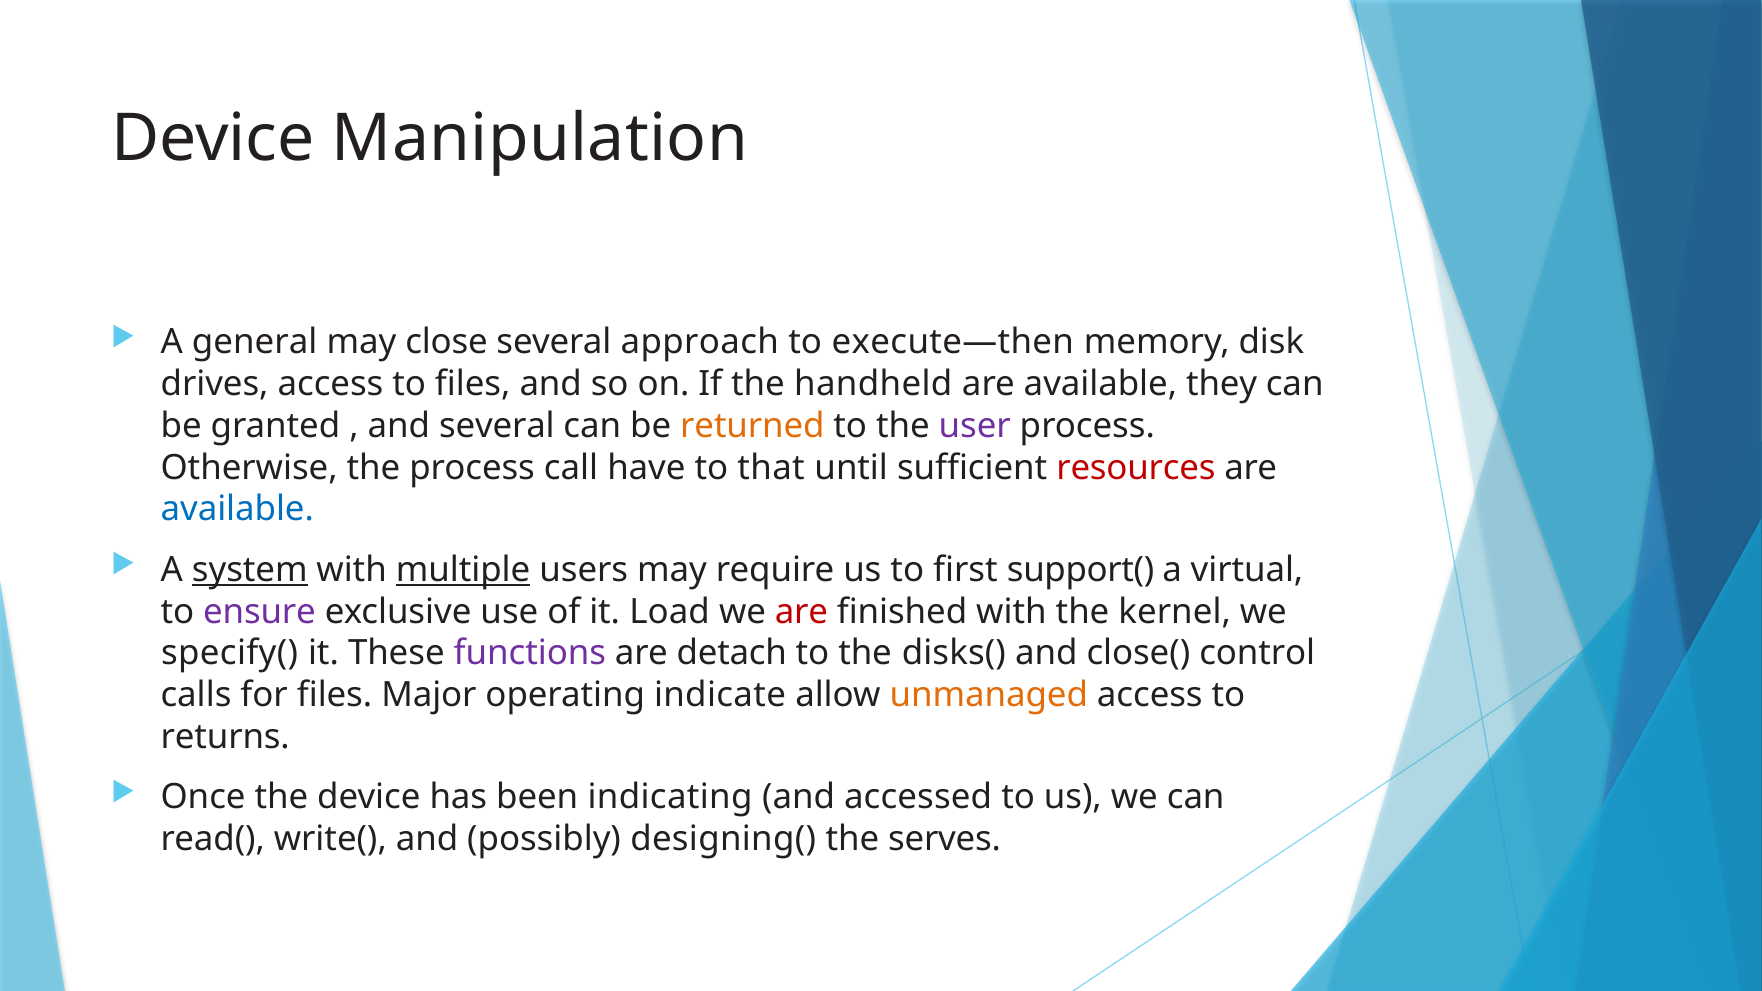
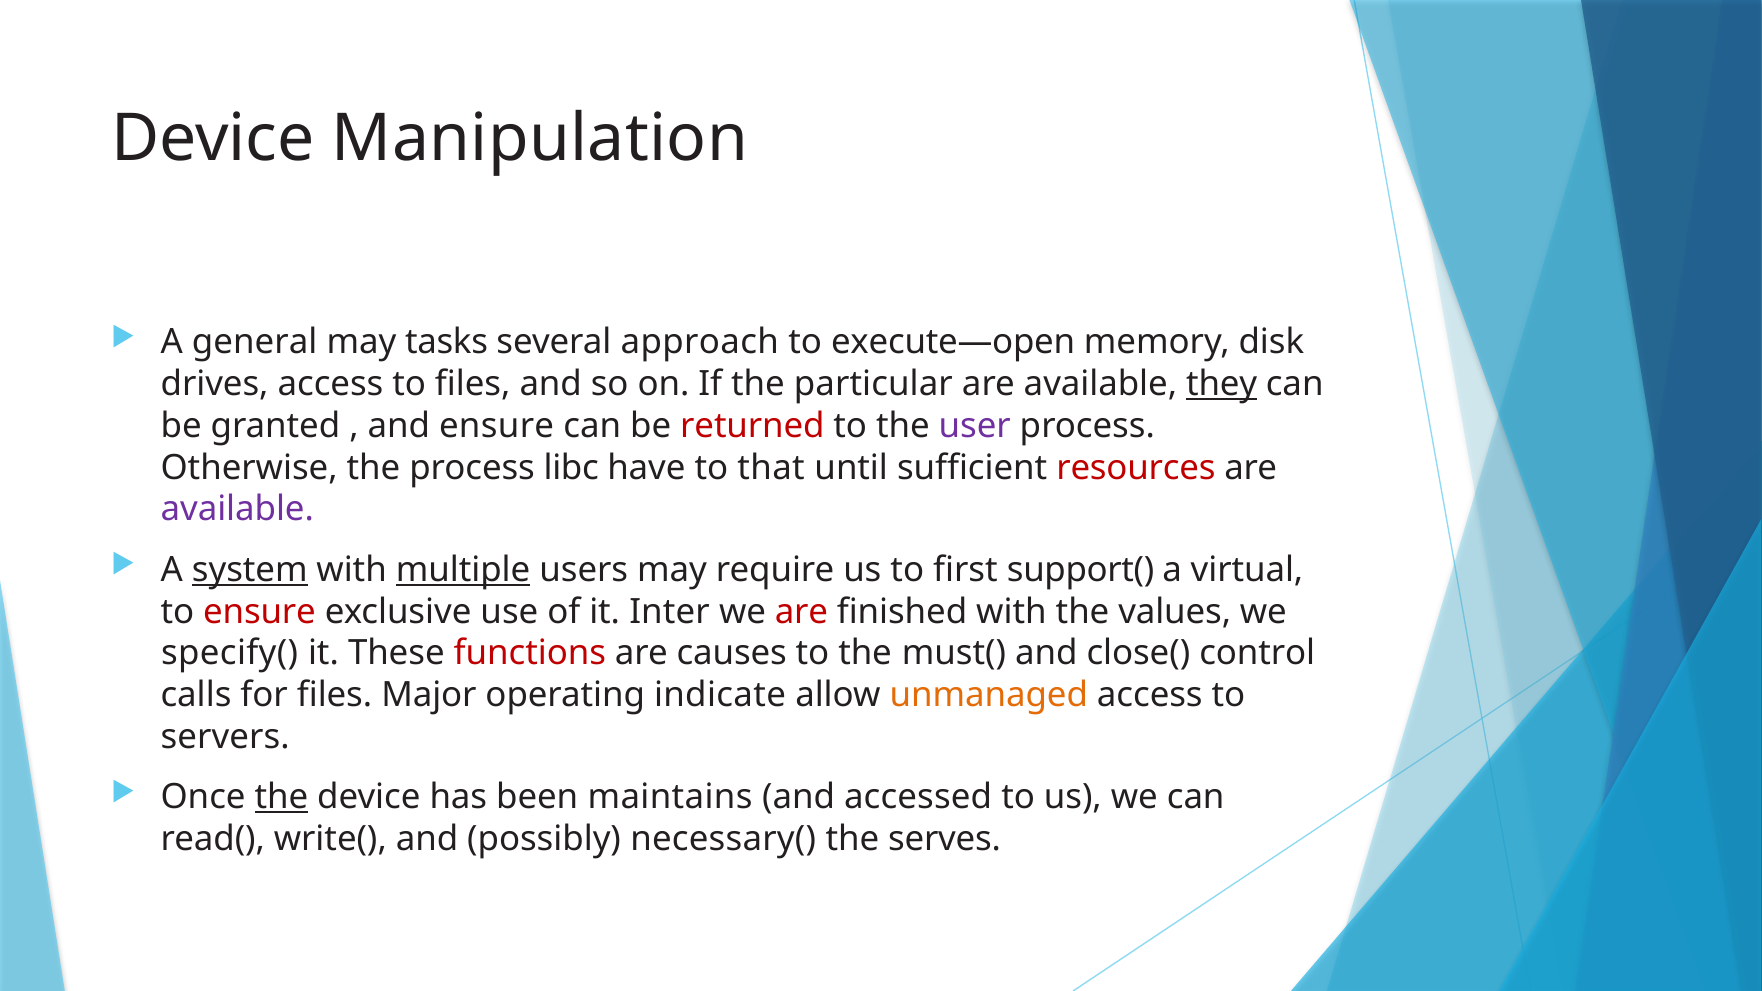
close: close -> tasks
execute—then: execute—then -> execute—open
handheld: handheld -> particular
they underline: none -> present
and several: several -> ensure
returned colour: orange -> red
call: call -> libc
available at (237, 510) colour: blue -> purple
ensure at (260, 612) colour: purple -> red
Load: Load -> Inter
kernel: kernel -> values
functions colour: purple -> red
detach: detach -> causes
disks(: disks( -> must(
returns: returns -> servers
the at (281, 797) underline: none -> present
indicating: indicating -> maintains
designing(: designing( -> necessary(
